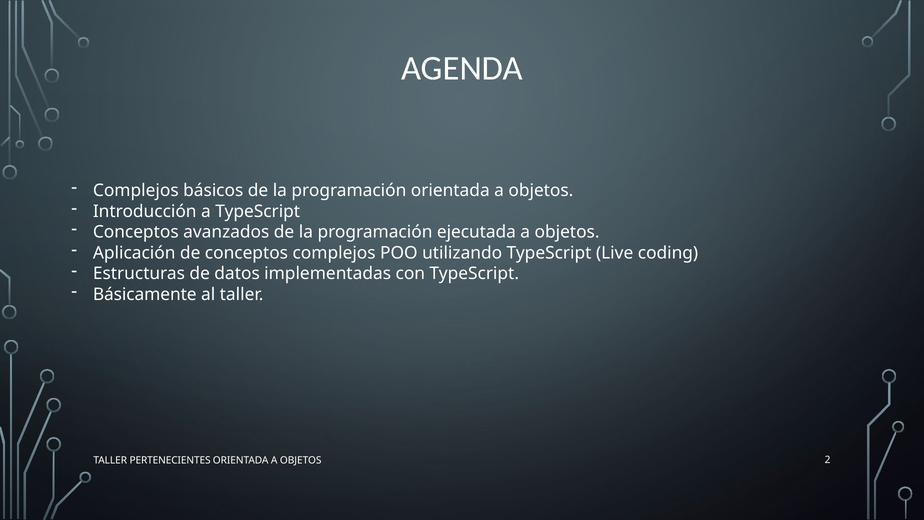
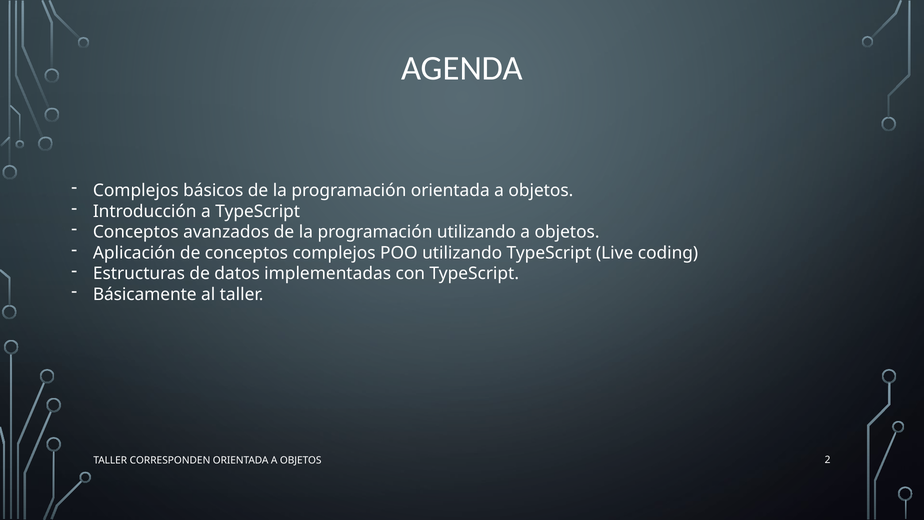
programación ejecutada: ejecutada -> utilizando
PERTENECIENTES: PERTENECIENTES -> CORRESPONDEN
